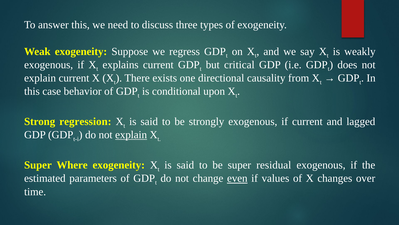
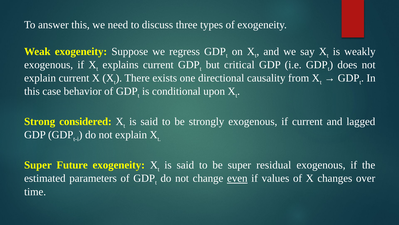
regression: regression -> considered
explain at (131, 135) underline: present -> none
Where: Where -> Future
